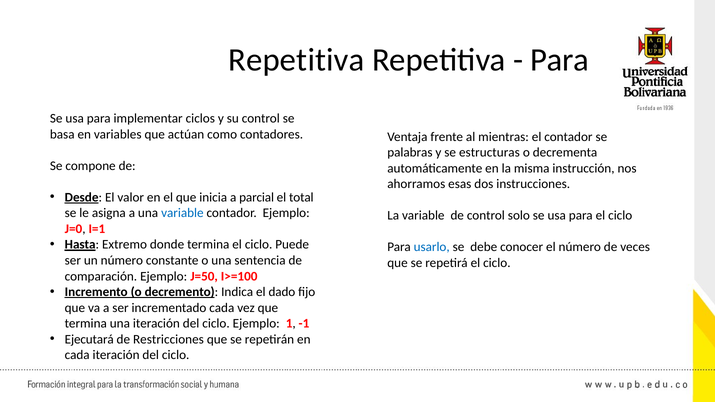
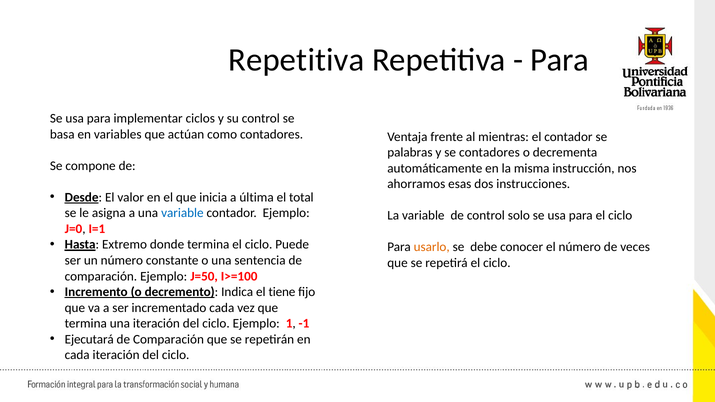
se estructuras: estructuras -> contadores
parcial: parcial -> última
usarlo colour: blue -> orange
dado: dado -> tiene
Restricciones at (168, 339): Restricciones -> Comparación
